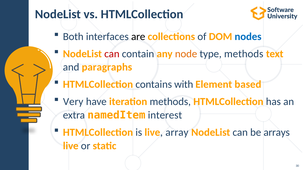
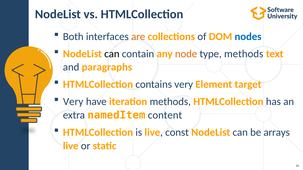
are colour: black -> orange
can at (112, 54) colour: red -> black
contains with: with -> very
based: based -> target
interest: interest -> content
array: array -> const
